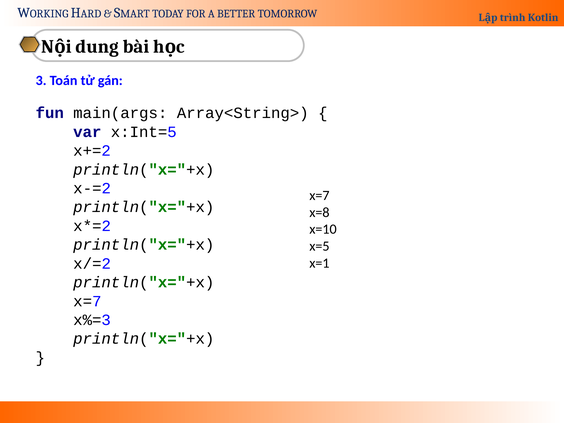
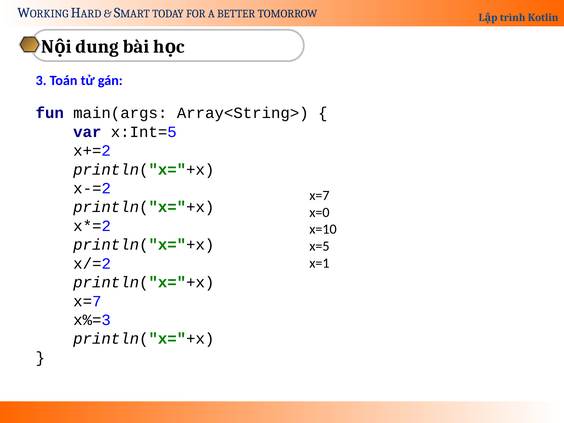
x=8: x=8 -> x=0
